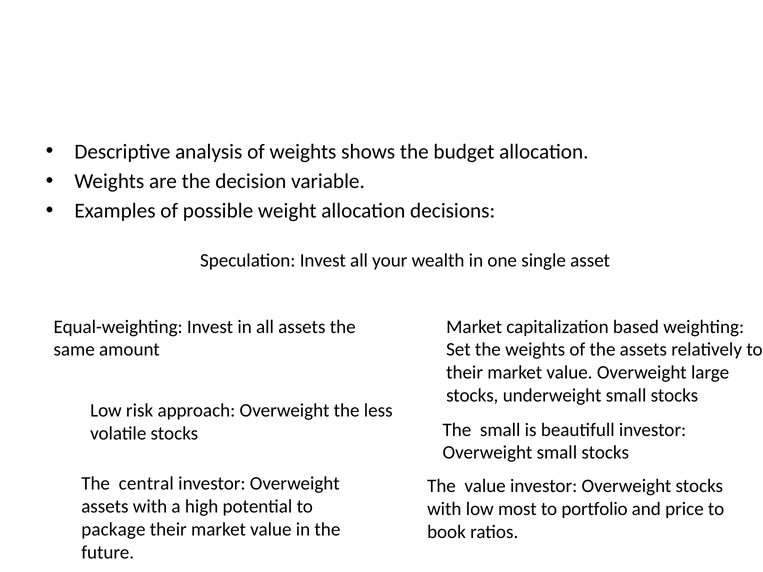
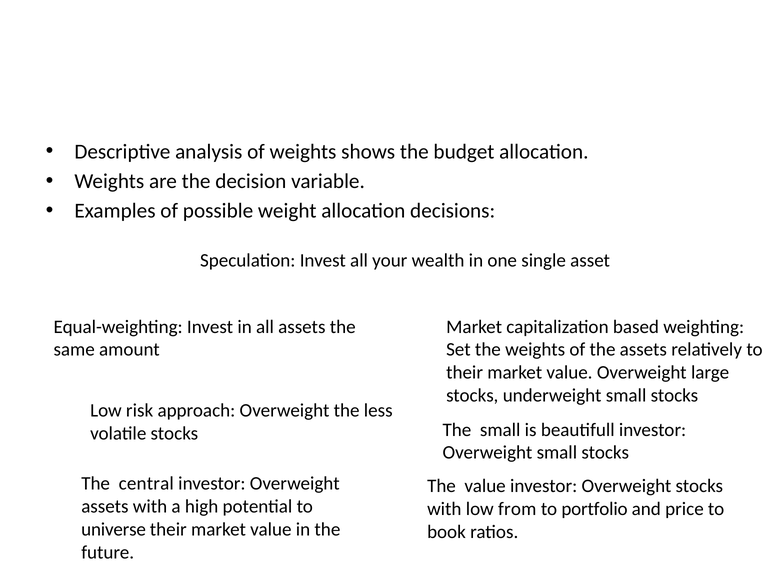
most: most -> from
package: package -> universe
